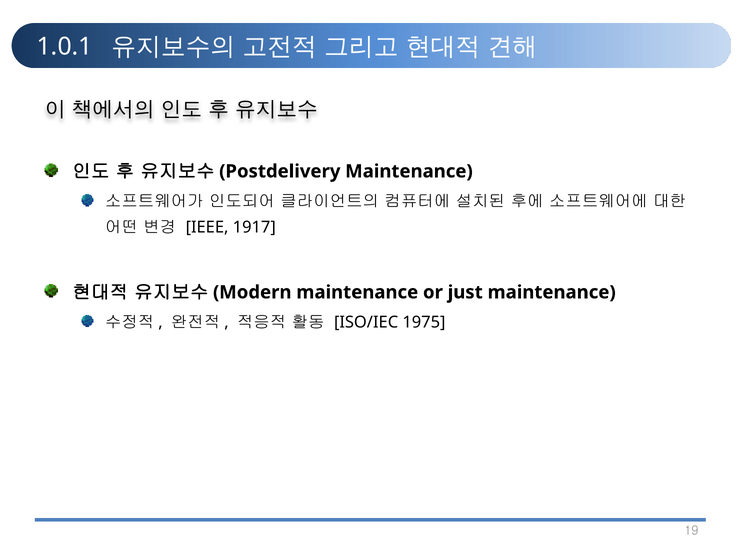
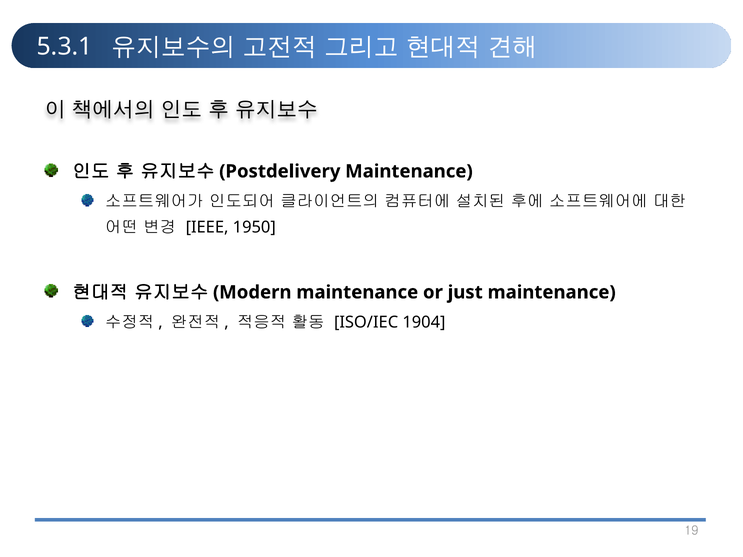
1.0.1: 1.0.1 -> 5.3.1
1917: 1917 -> 1950
1975: 1975 -> 1904
